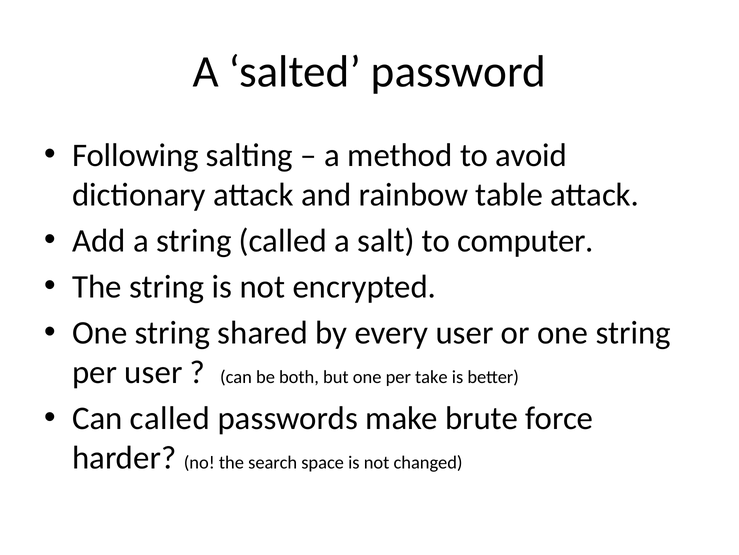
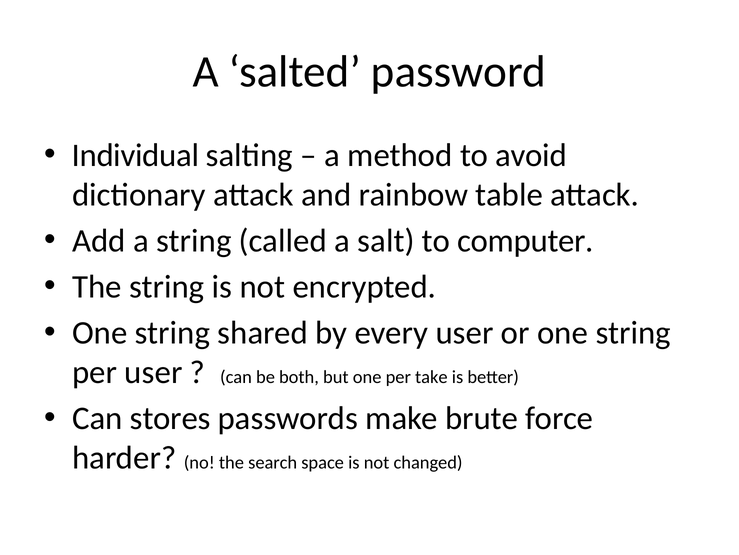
Following: Following -> Individual
Can called: called -> stores
